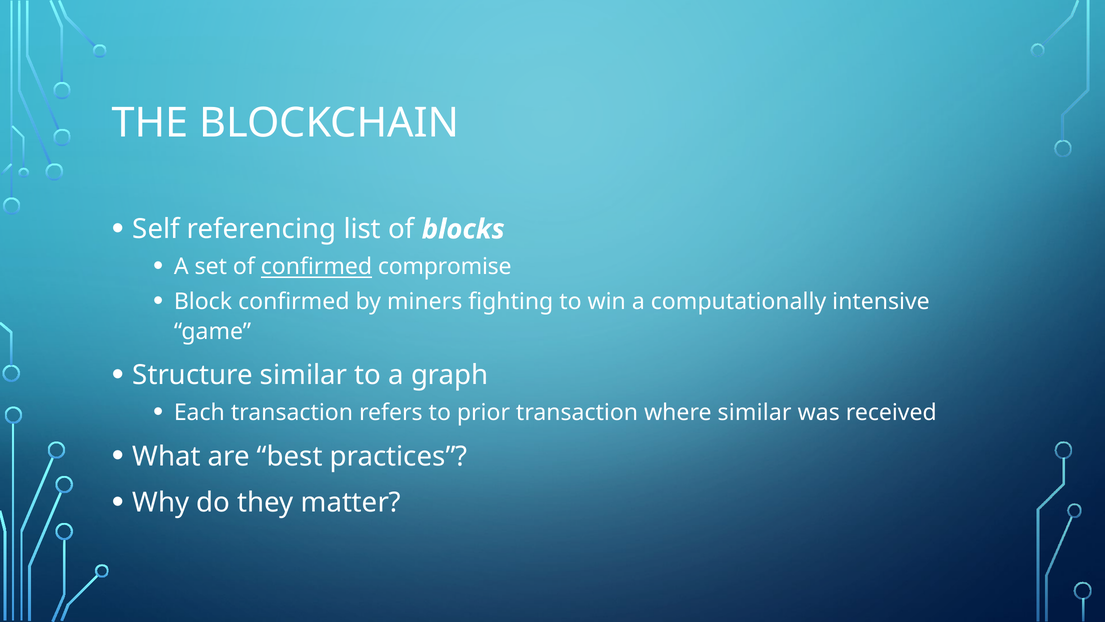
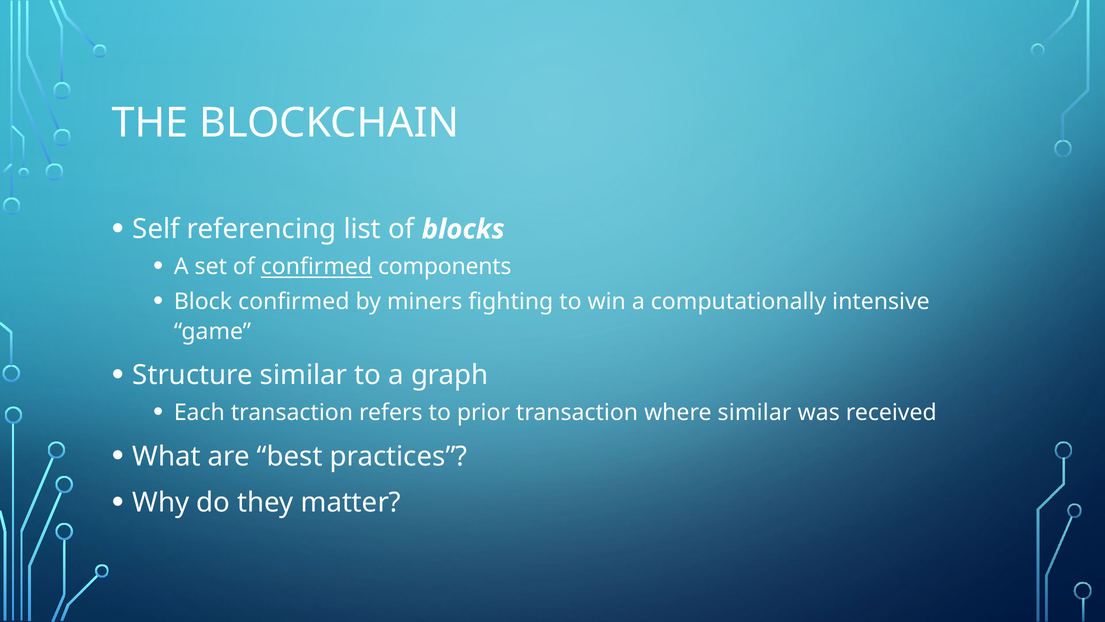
compromise: compromise -> components
